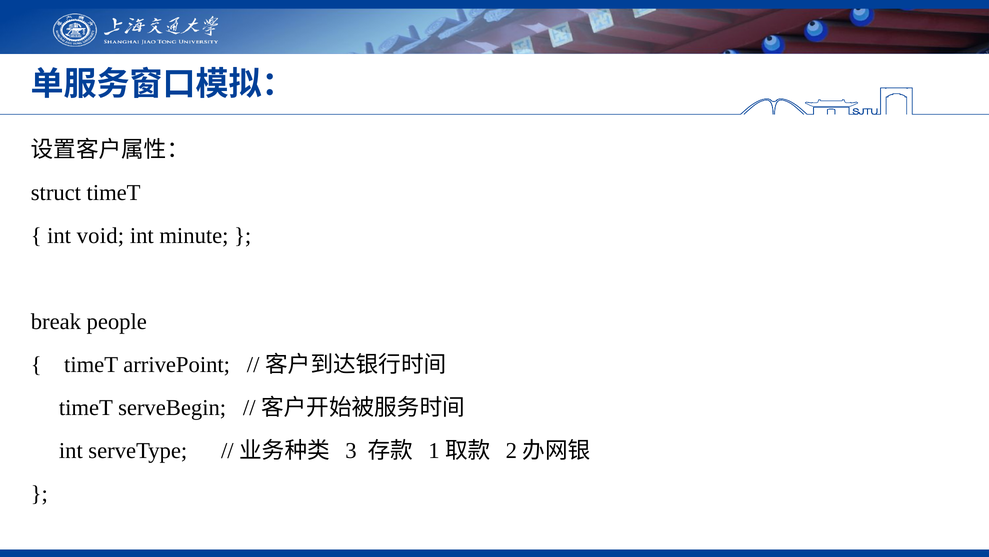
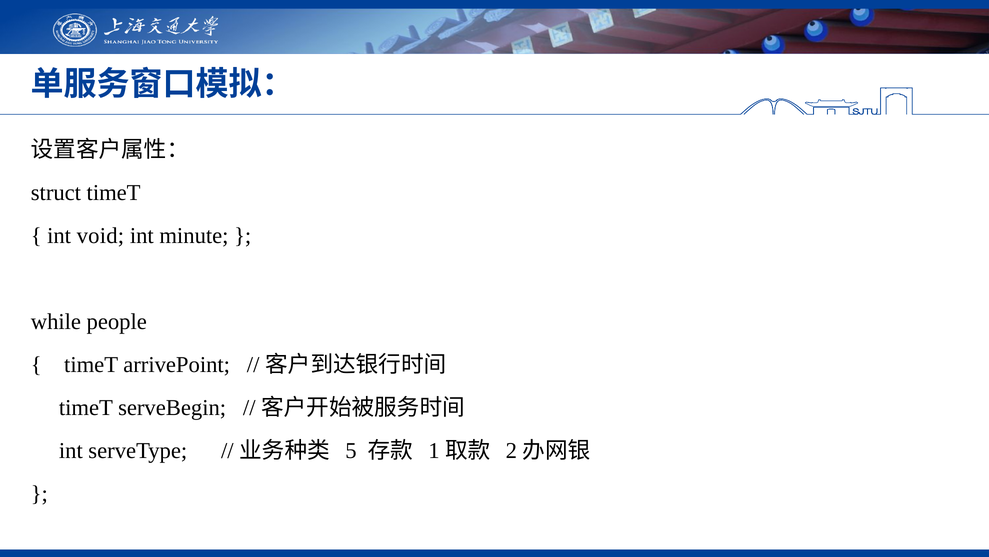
break: break -> while
3: 3 -> 5
